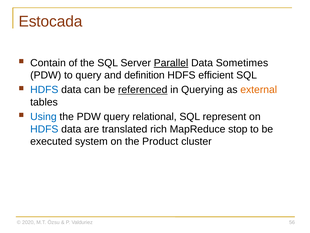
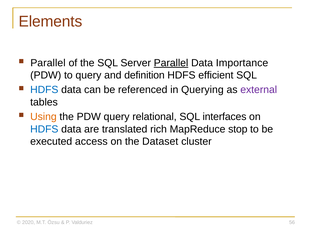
Estocada: Estocada -> Elements
Contain at (48, 63): Contain -> Parallel
Sometimes: Sometimes -> Importance
referenced underline: present -> none
external colour: orange -> purple
Using colour: blue -> orange
represent: represent -> interfaces
system: system -> access
Product: Product -> Dataset
